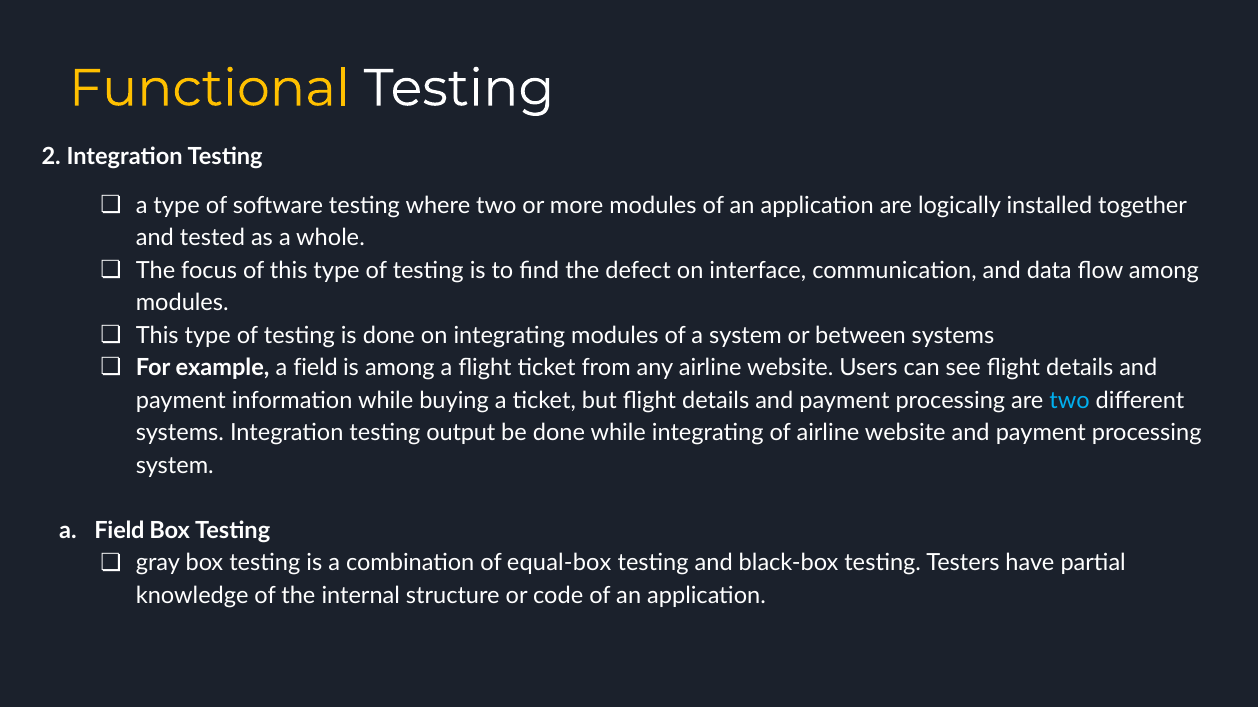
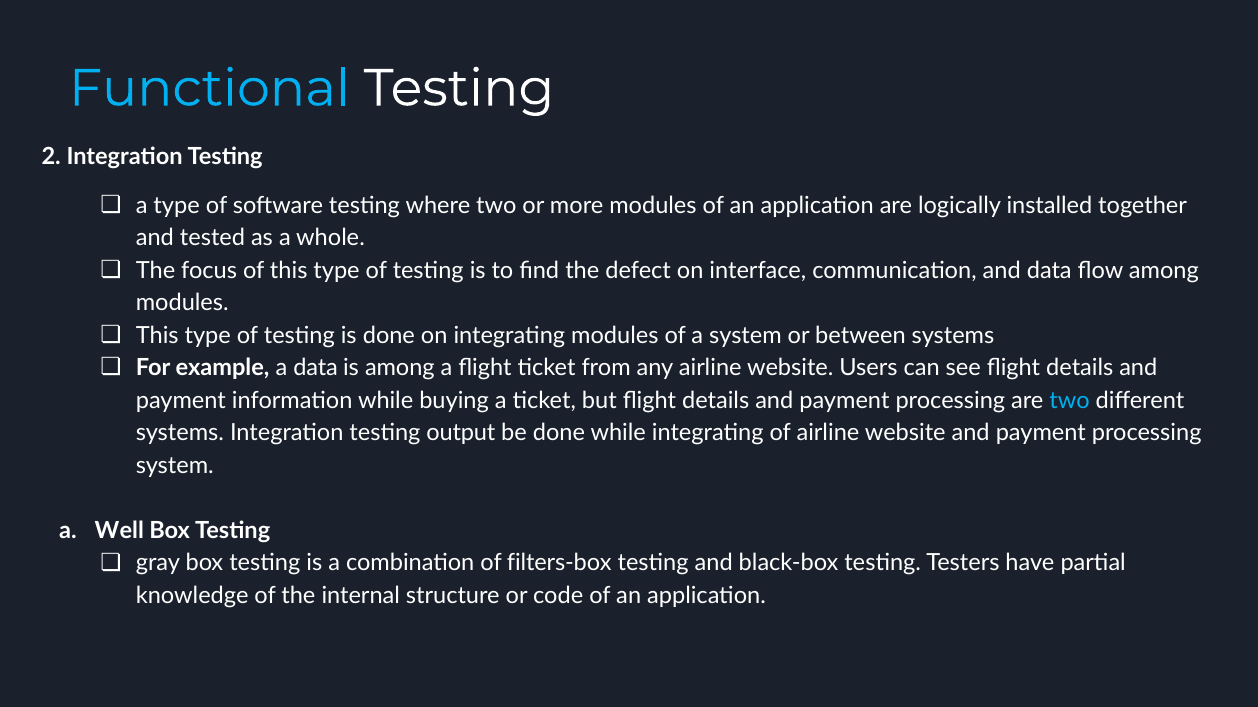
Functional colour: yellow -> light blue
example a field: field -> data
Field at (119, 531): Field -> Well
equal-box: equal-box -> filters-box
